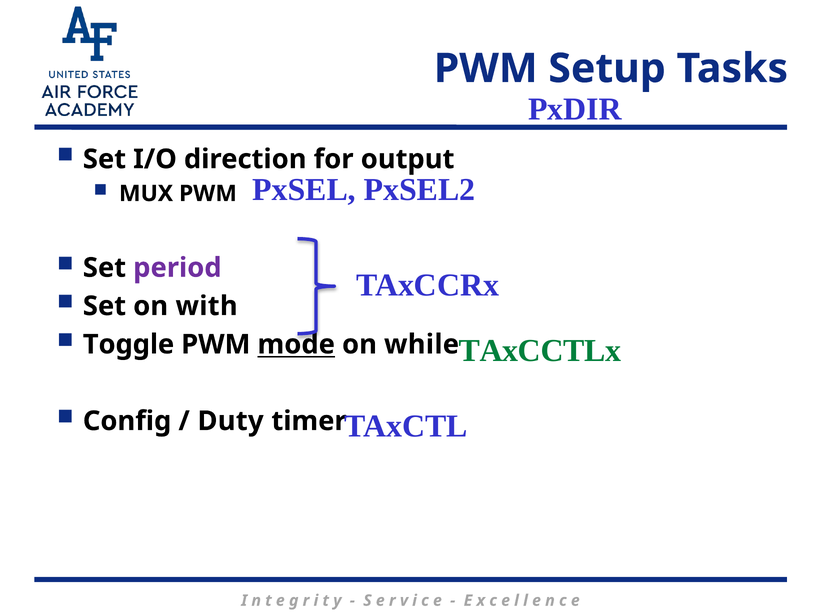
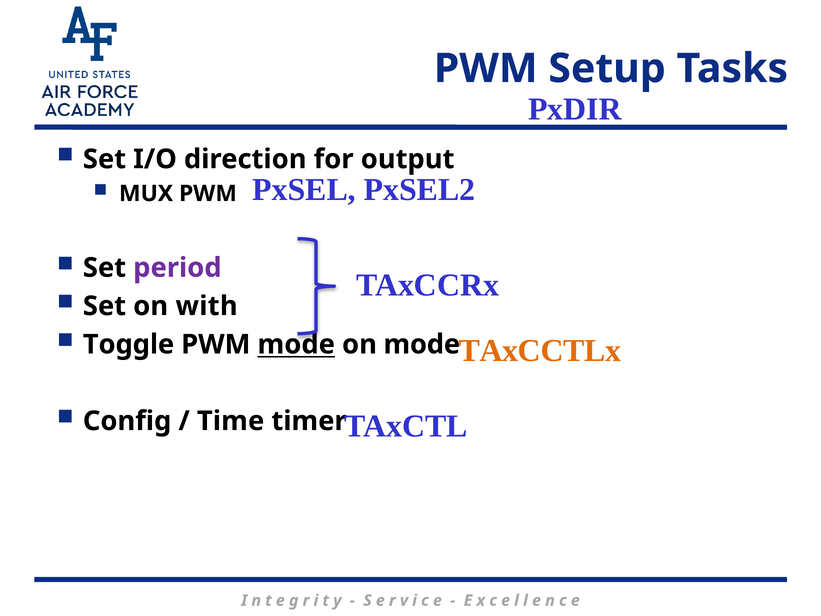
on while: while -> mode
TAxCCTLx colour: green -> orange
Duty: Duty -> Time
